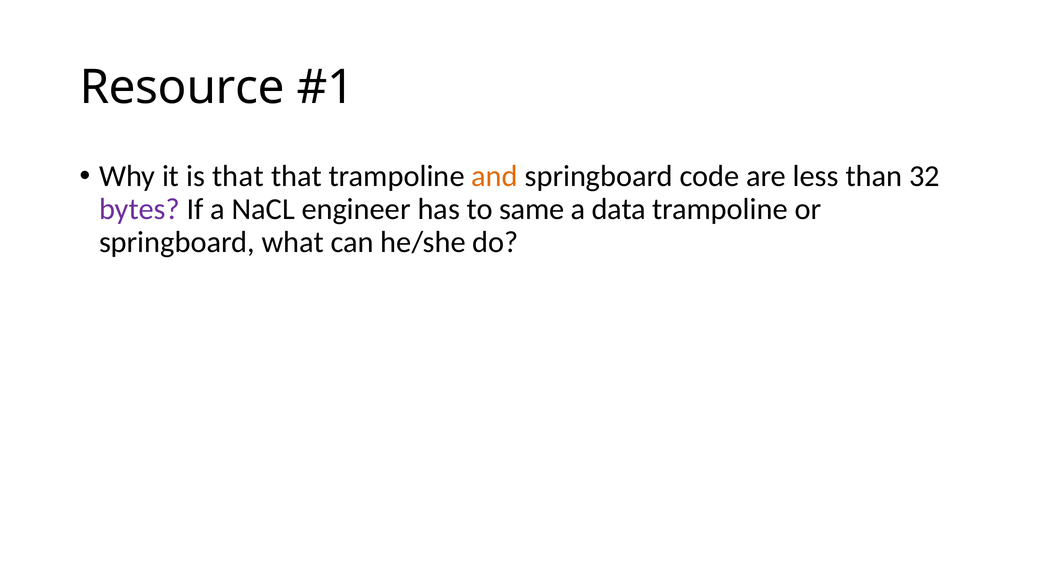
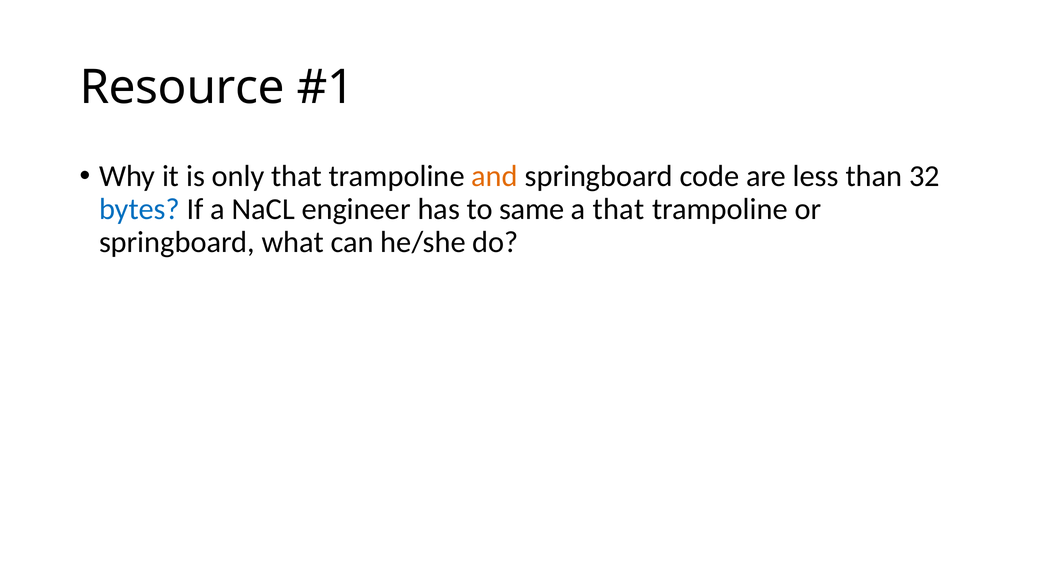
is that: that -> only
bytes colour: purple -> blue
a data: data -> that
